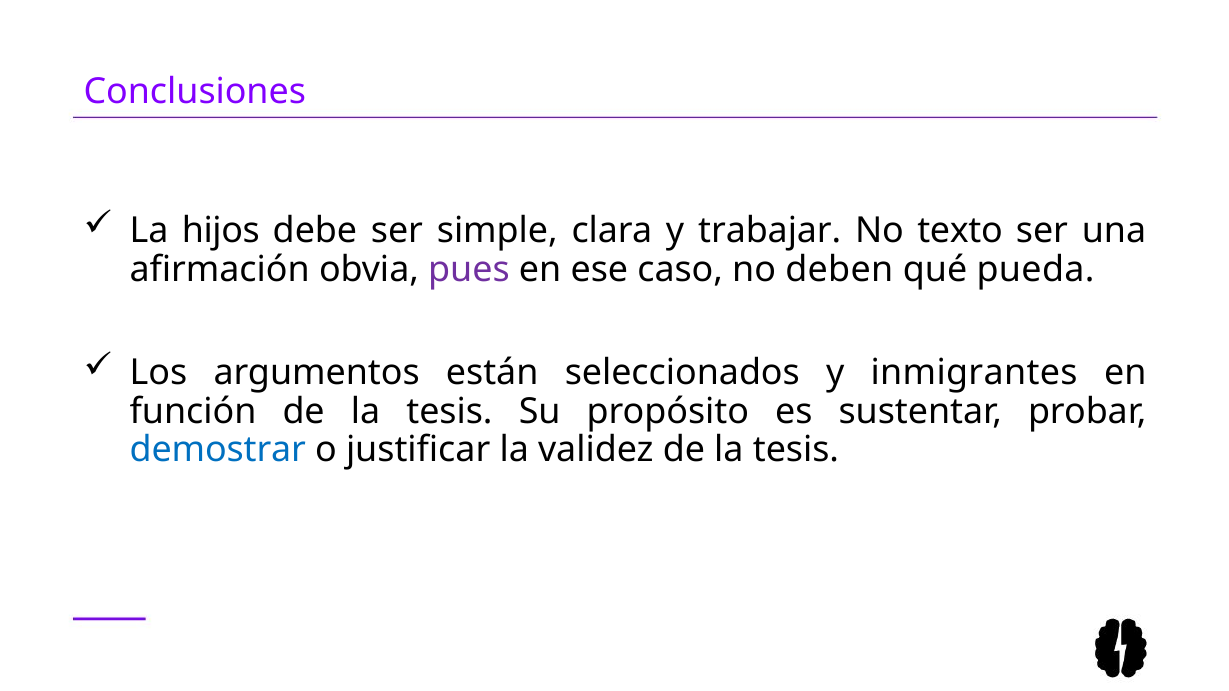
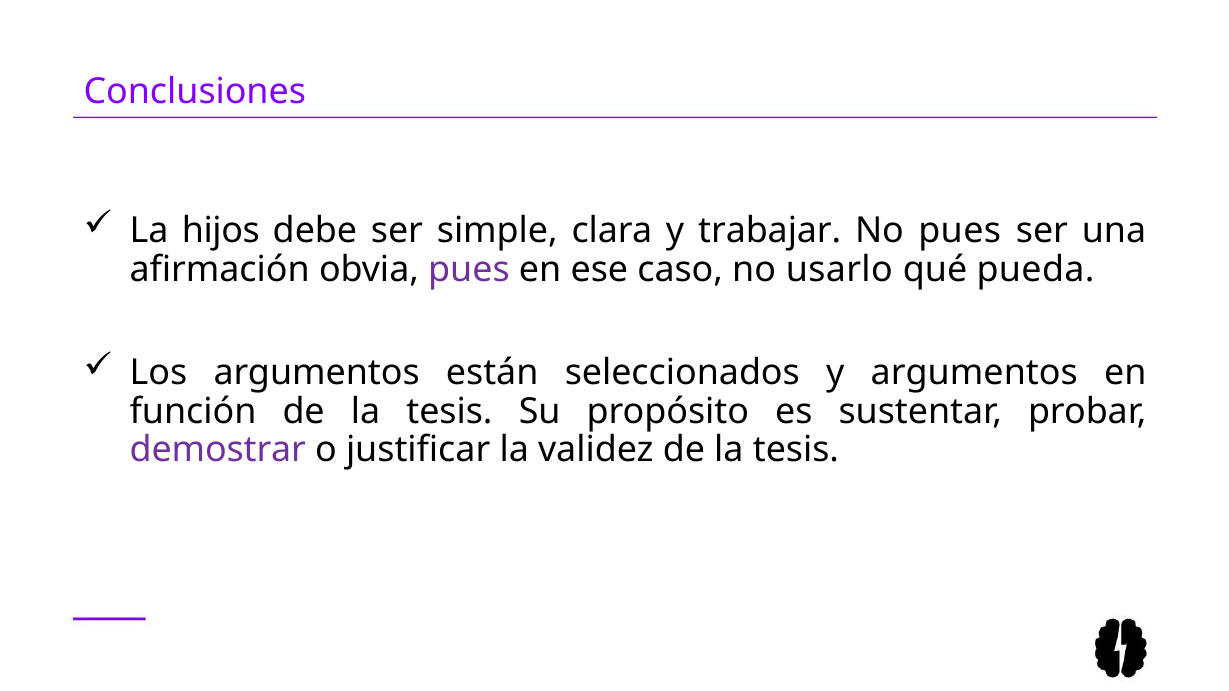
No texto: texto -> pues
deben: deben -> usarlo
y inmigrantes: inmigrantes -> argumentos
demostrar colour: blue -> purple
